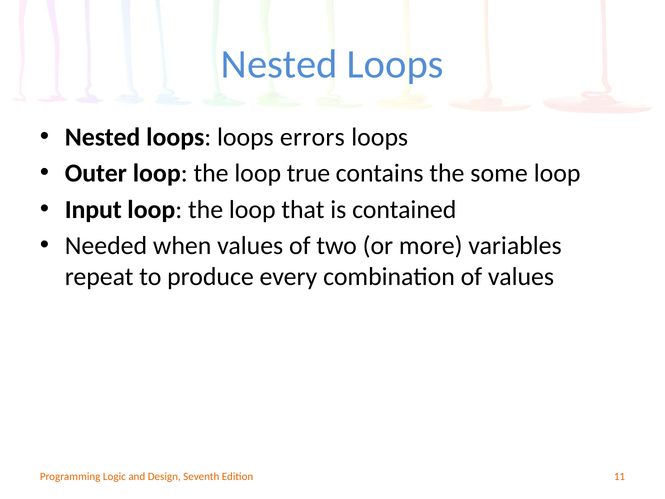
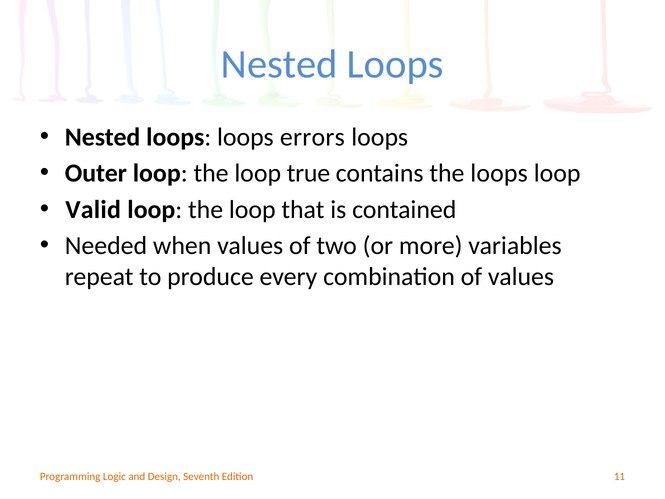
the some: some -> loops
Input: Input -> Valid
